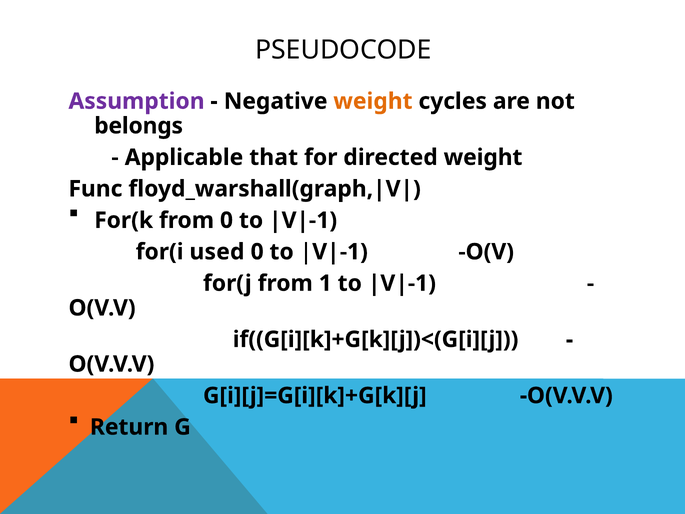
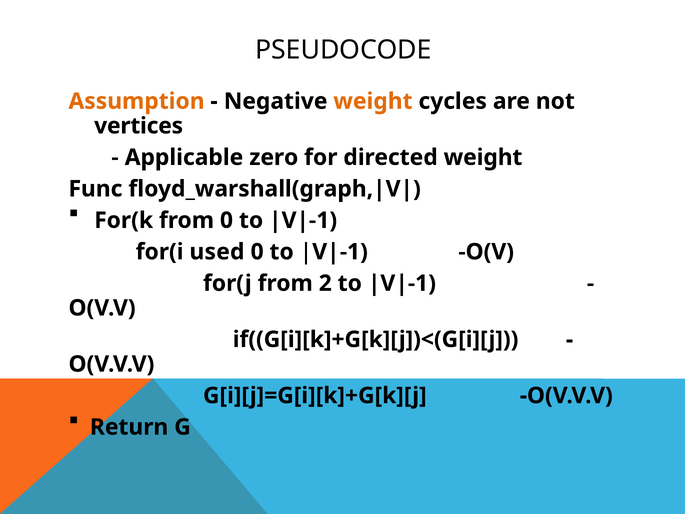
Assumption colour: purple -> orange
belongs: belongs -> vertices
that: that -> zero
1: 1 -> 2
